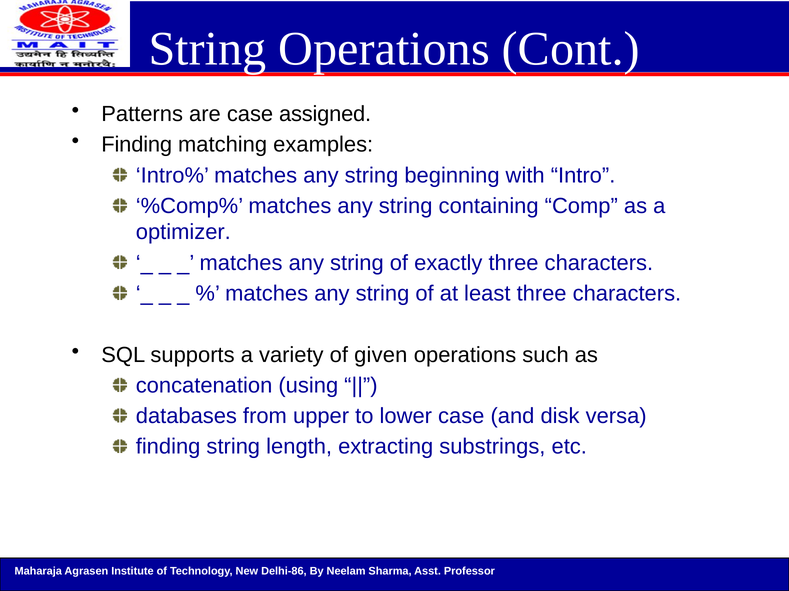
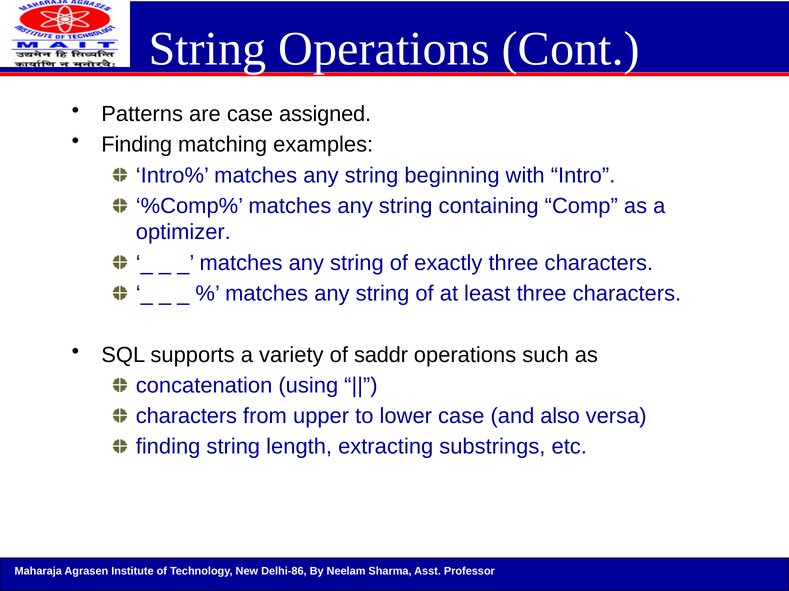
given: given -> saddr
databases at (186, 417): databases -> characters
disk: disk -> also
